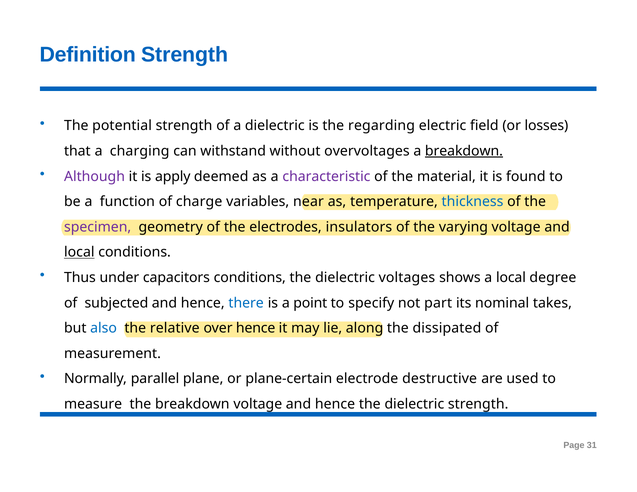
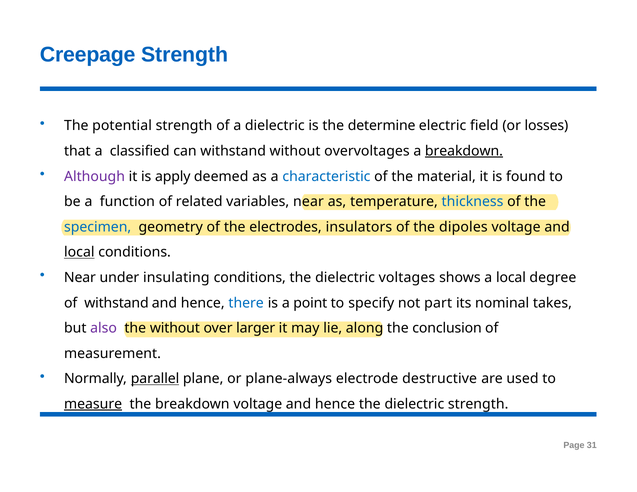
Definition: Definition -> Creepage
regarding: regarding -> determine
charging: charging -> classified
characteristic colour: purple -> blue
charge: charge -> related
specimen colour: purple -> blue
varying: varying -> dipoles
Thus at (80, 278): Thus -> Near
capacitors: capacitors -> insulating
of subjected: subjected -> withstand
also colour: blue -> purple
the relative: relative -> without
over hence: hence -> larger
dissipated: dissipated -> conclusion
parallel underline: none -> present
plane-certain: plane-certain -> plane-always
measure underline: none -> present
